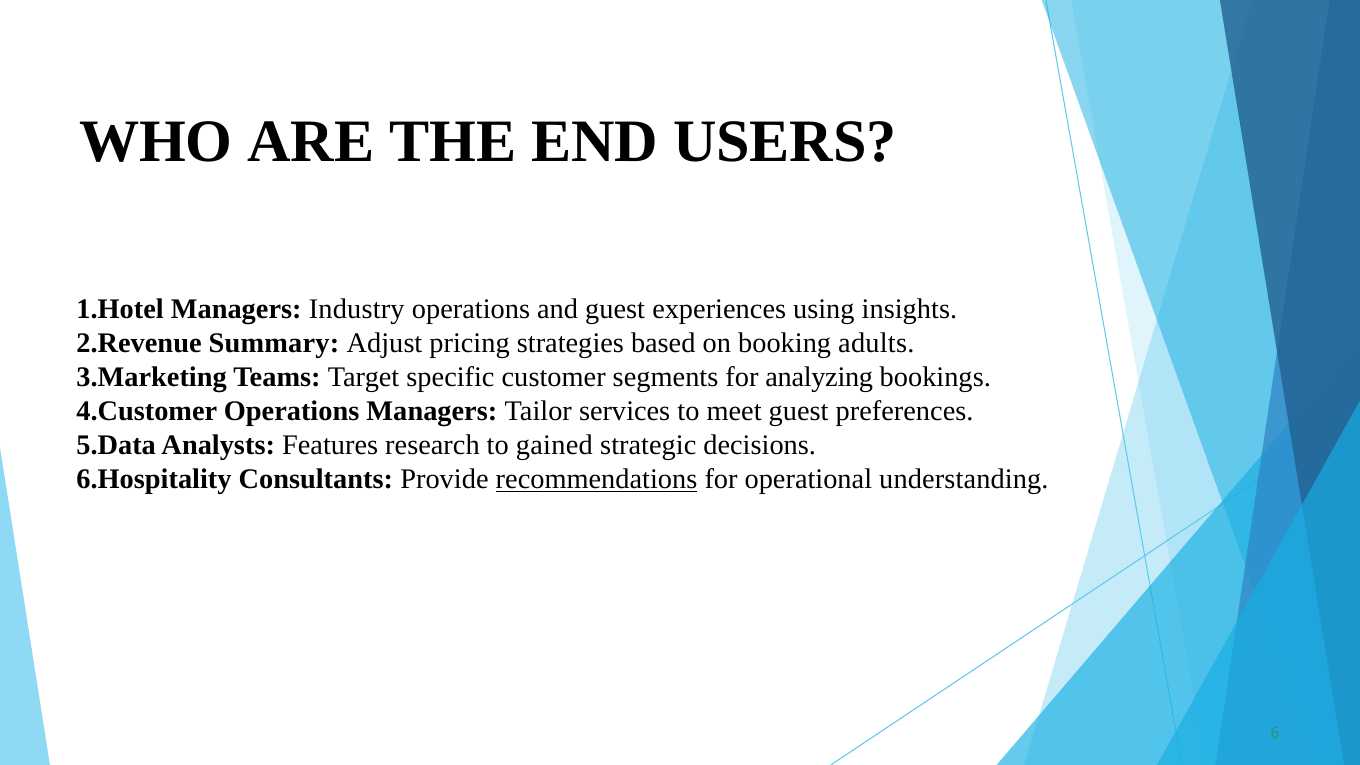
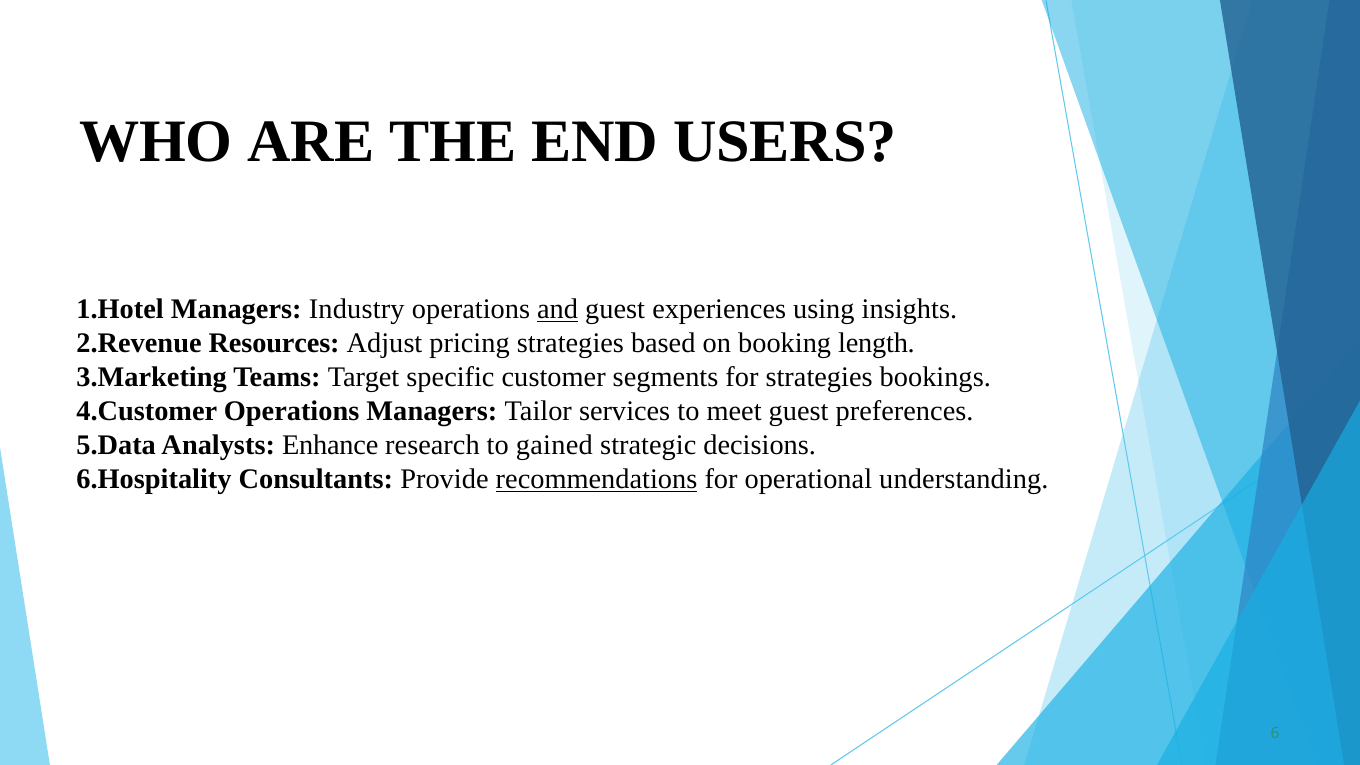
and underline: none -> present
Summary: Summary -> Resources
adults: adults -> length
for analyzing: analyzing -> strategies
Features: Features -> Enhance
